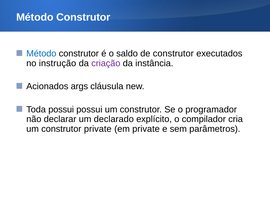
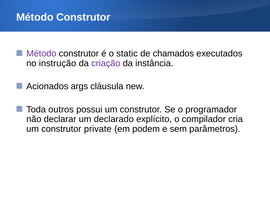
Método at (41, 53) colour: blue -> purple
saldo: saldo -> static
de construtor: construtor -> chamados
Toda possui: possui -> outros
em private: private -> podem
